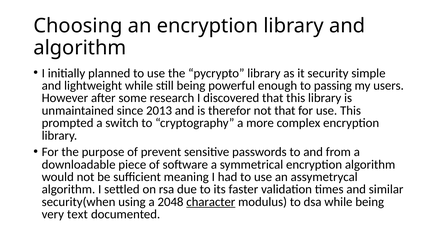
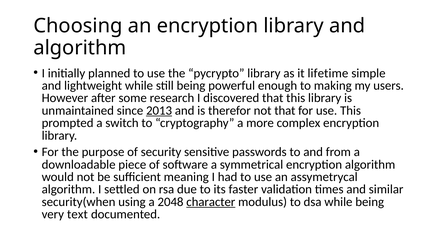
security: security -> lifetime
passing: passing -> making
2013 underline: none -> present
prevent: prevent -> security
